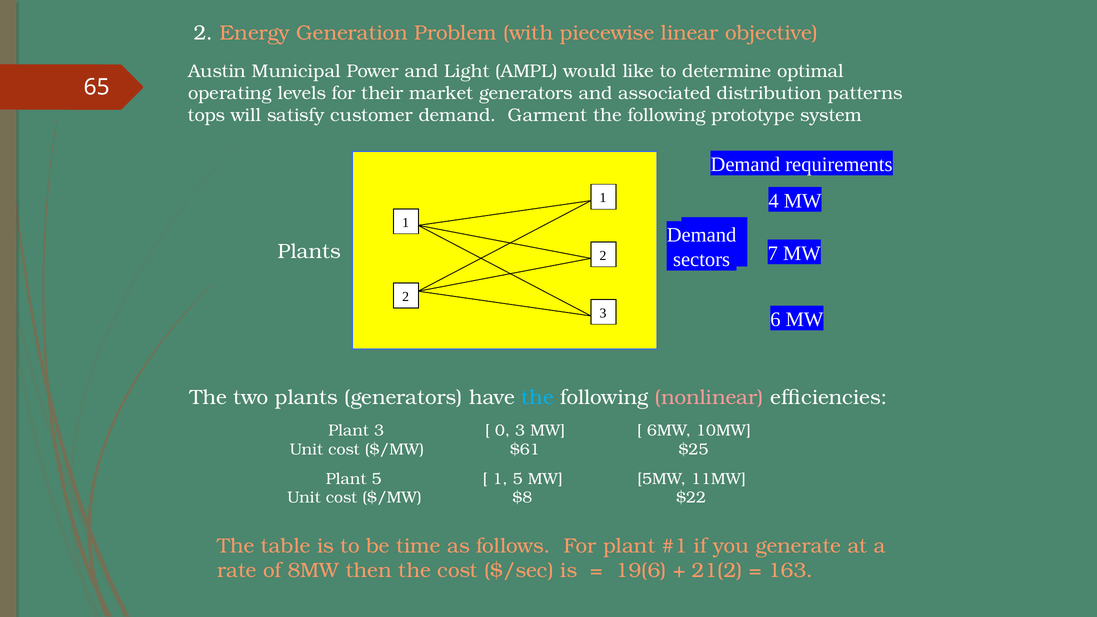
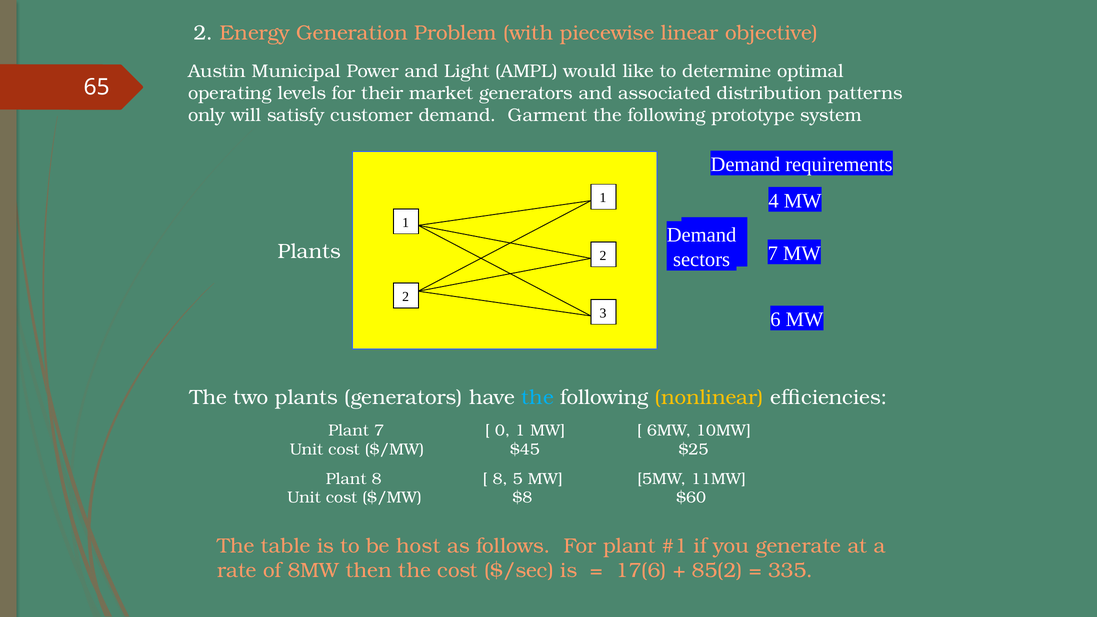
tops: tops -> only
nonlinear colour: pink -> yellow
Plant 3: 3 -> 7
0 3: 3 -> 1
$61: $61 -> $45
Plant 5: 5 -> 8
1 at (500, 479): 1 -> 8
$22: $22 -> $60
time: time -> host
19(6: 19(6 -> 17(6
21(2: 21(2 -> 85(2
163: 163 -> 335
